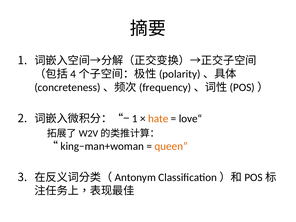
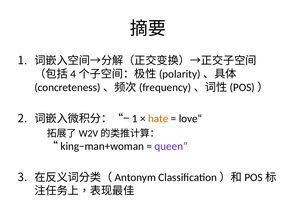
queen colour: orange -> purple
